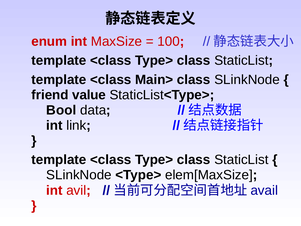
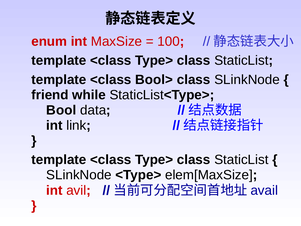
Main>: Main> -> Bool>
value: value -> while
